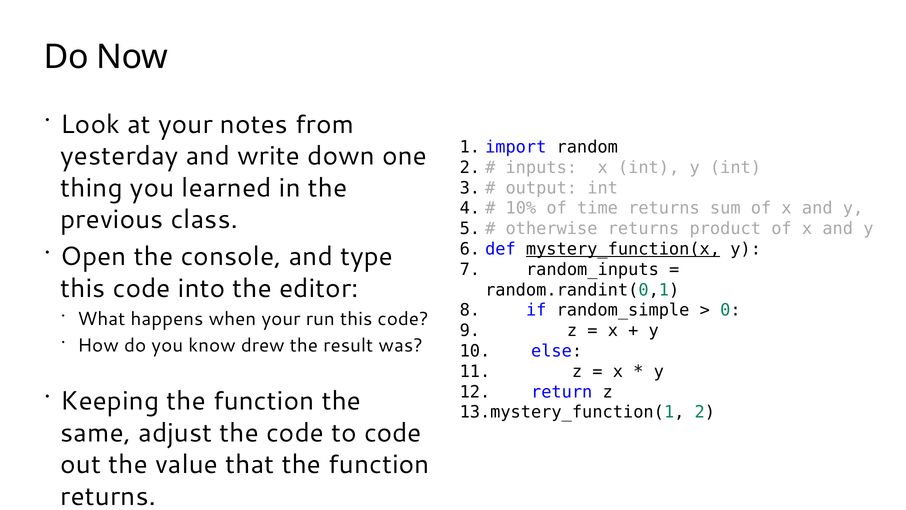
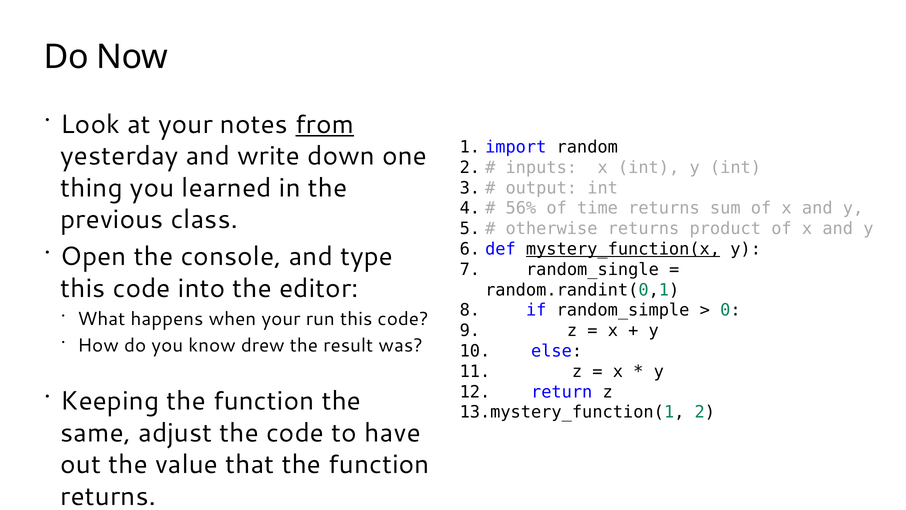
from underline: none -> present
10%: 10% -> 56%
random_inputs: random_inputs -> random_single
to code: code -> have
